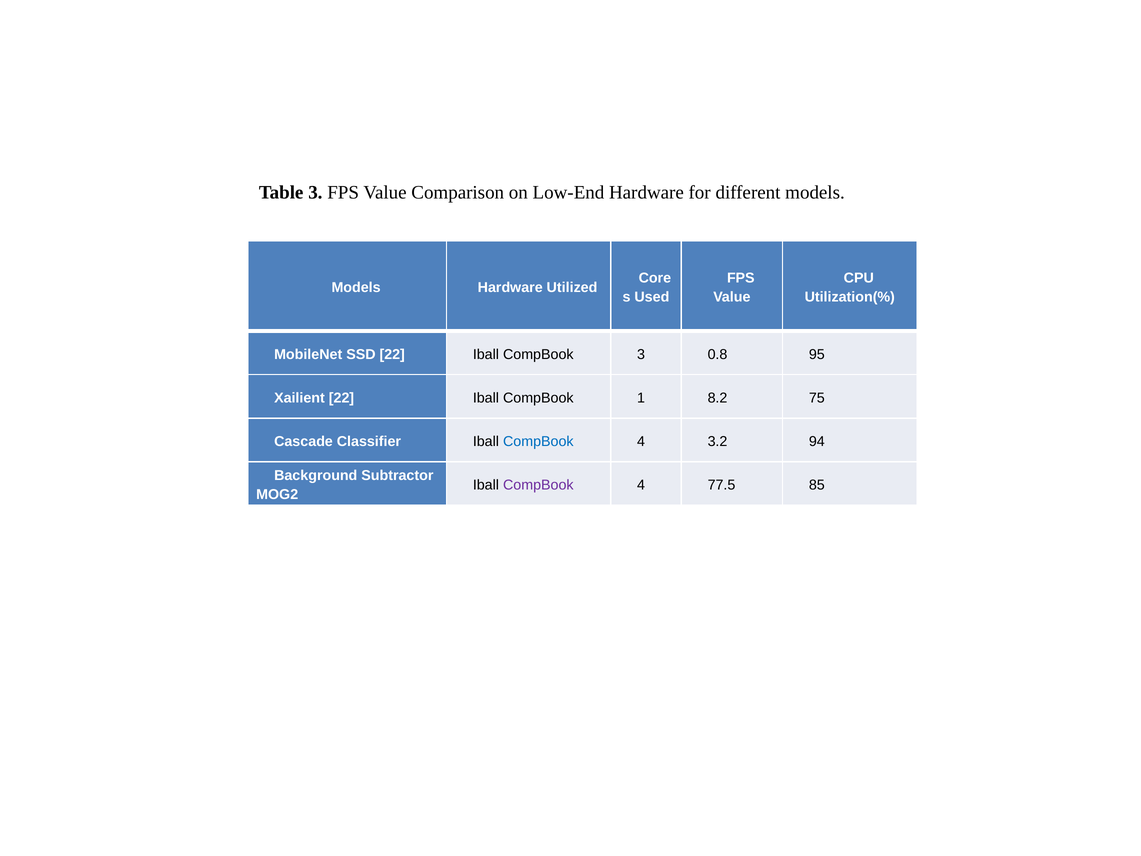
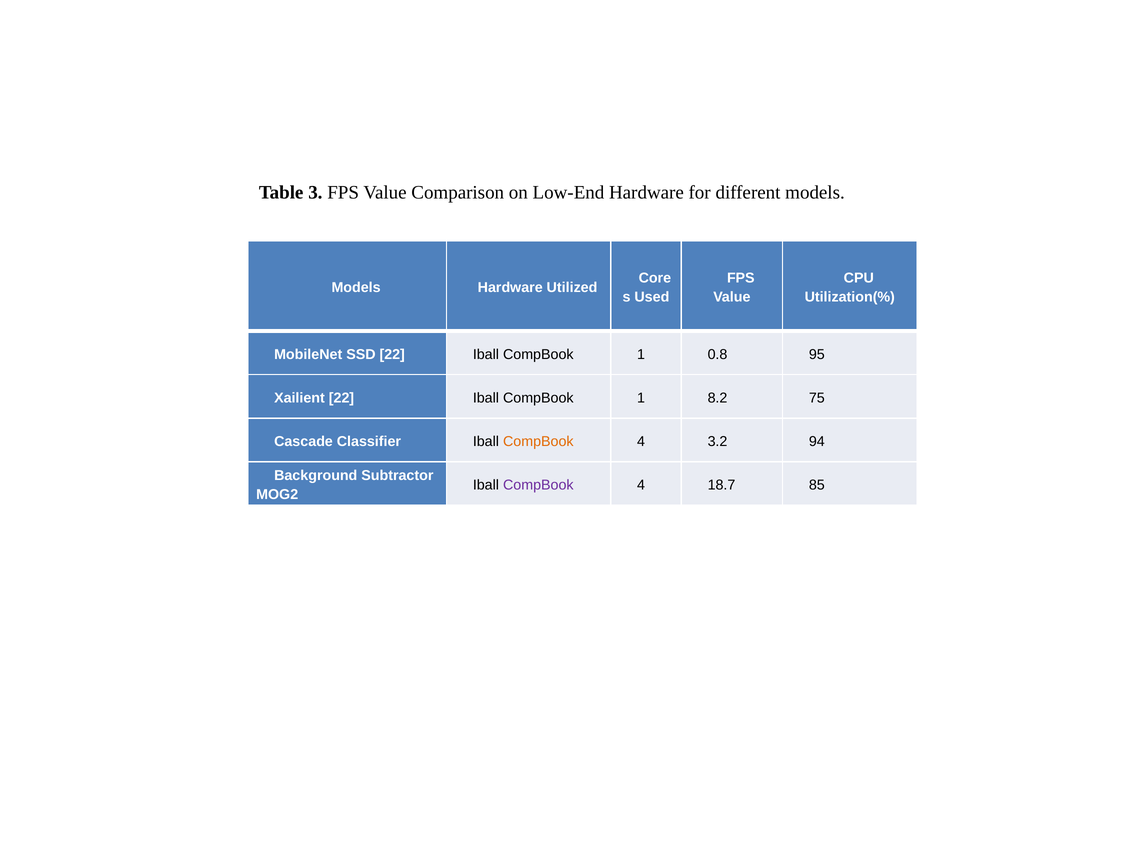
3 at (641, 354): 3 -> 1
CompBook at (538, 441) colour: blue -> orange
77.5: 77.5 -> 18.7
